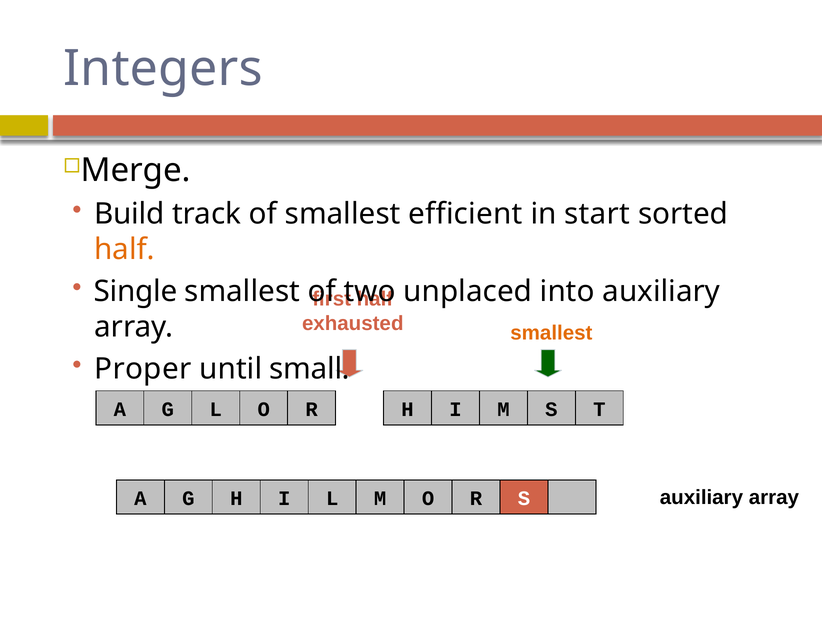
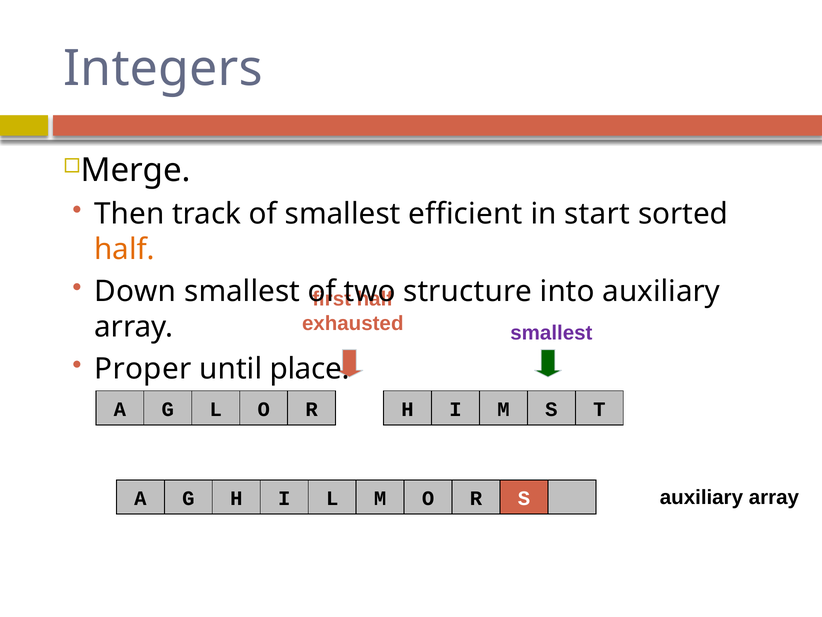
Build: Build -> Then
Single: Single -> Down
unplaced: unplaced -> structure
smallest at (551, 333) colour: orange -> purple
small: small -> place
